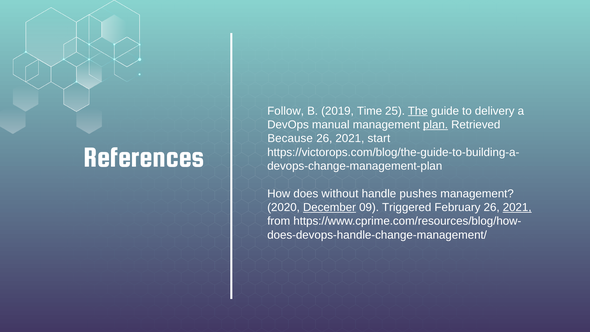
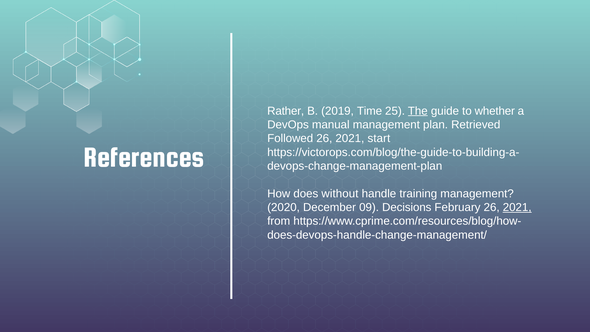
Follow: Follow -> Rather
delivery: delivery -> whether
plan underline: present -> none
Because: Because -> Followed
pushes: pushes -> training
December underline: present -> none
Triggered: Triggered -> Decisions
